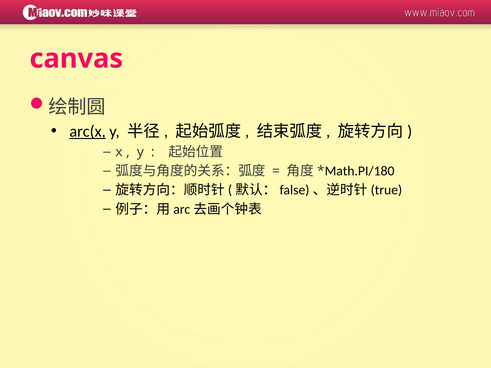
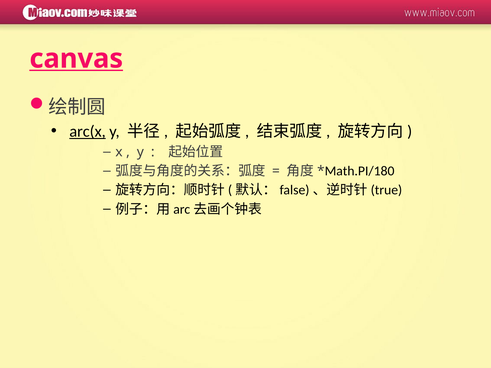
canvas underline: none -> present
